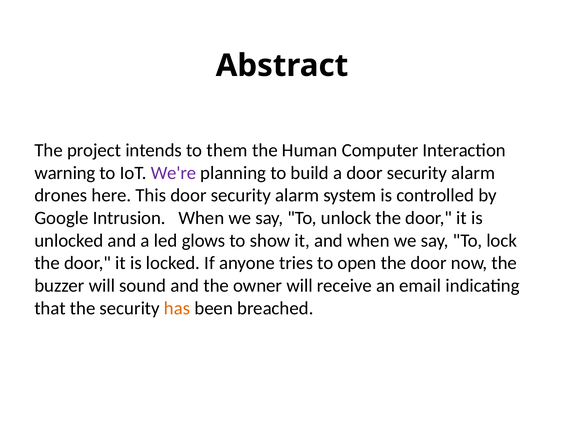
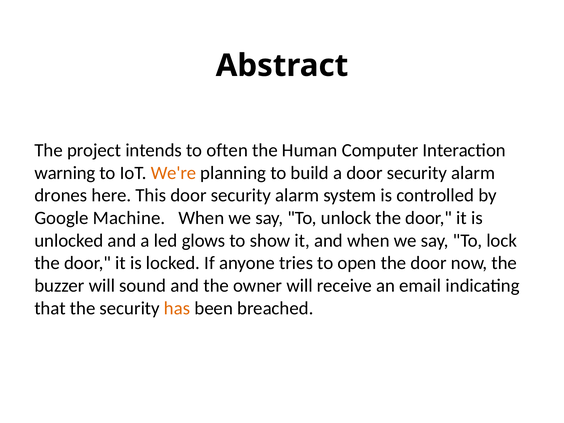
them: them -> often
We're colour: purple -> orange
Intrusion: Intrusion -> Machine
